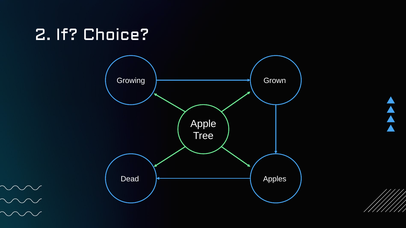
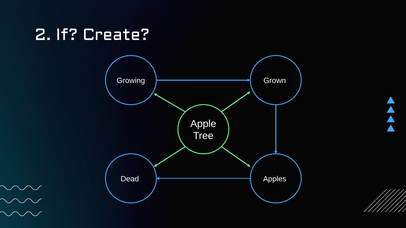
Choice: Choice -> Create
